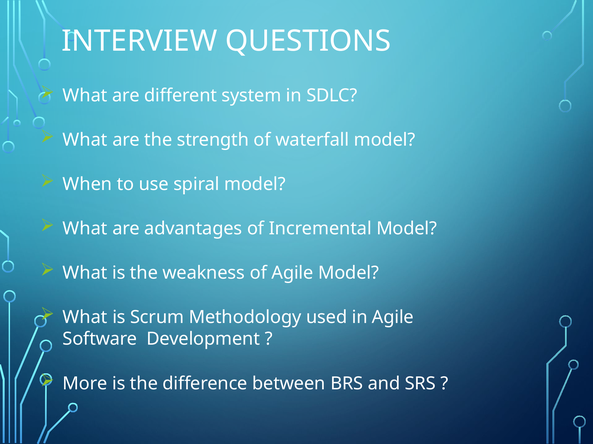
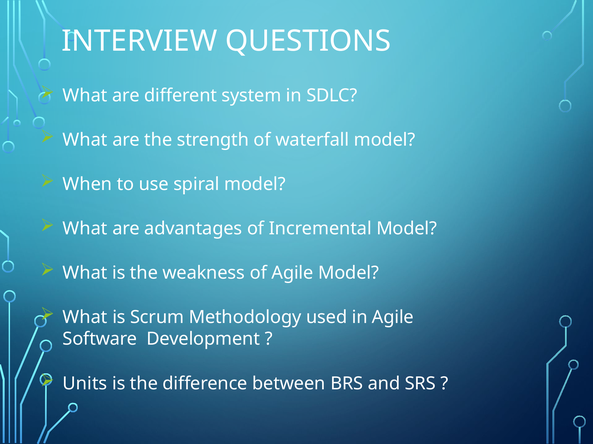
More: More -> Units
